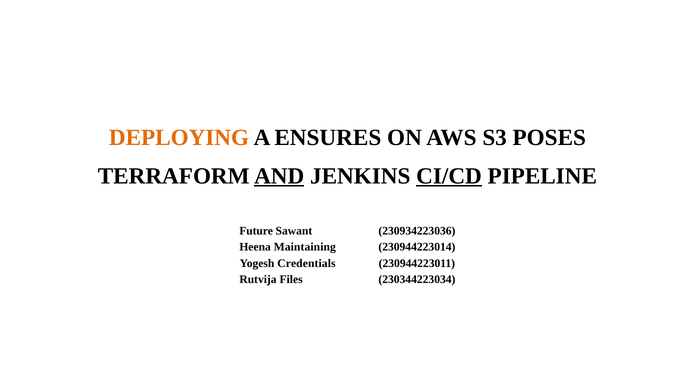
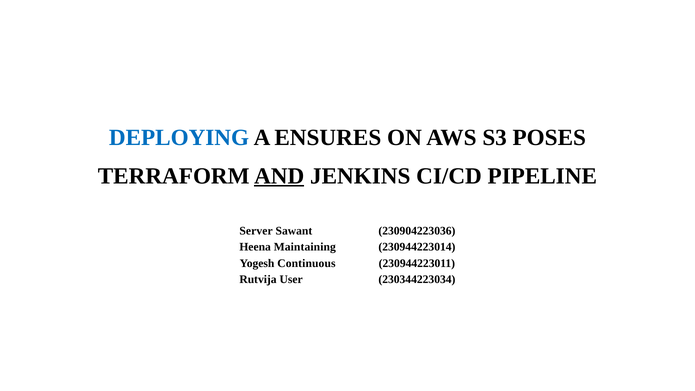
DEPLOYING colour: orange -> blue
CI/CD underline: present -> none
Future: Future -> Server
230934223036: 230934223036 -> 230904223036
Credentials: Credentials -> Continuous
Files: Files -> User
